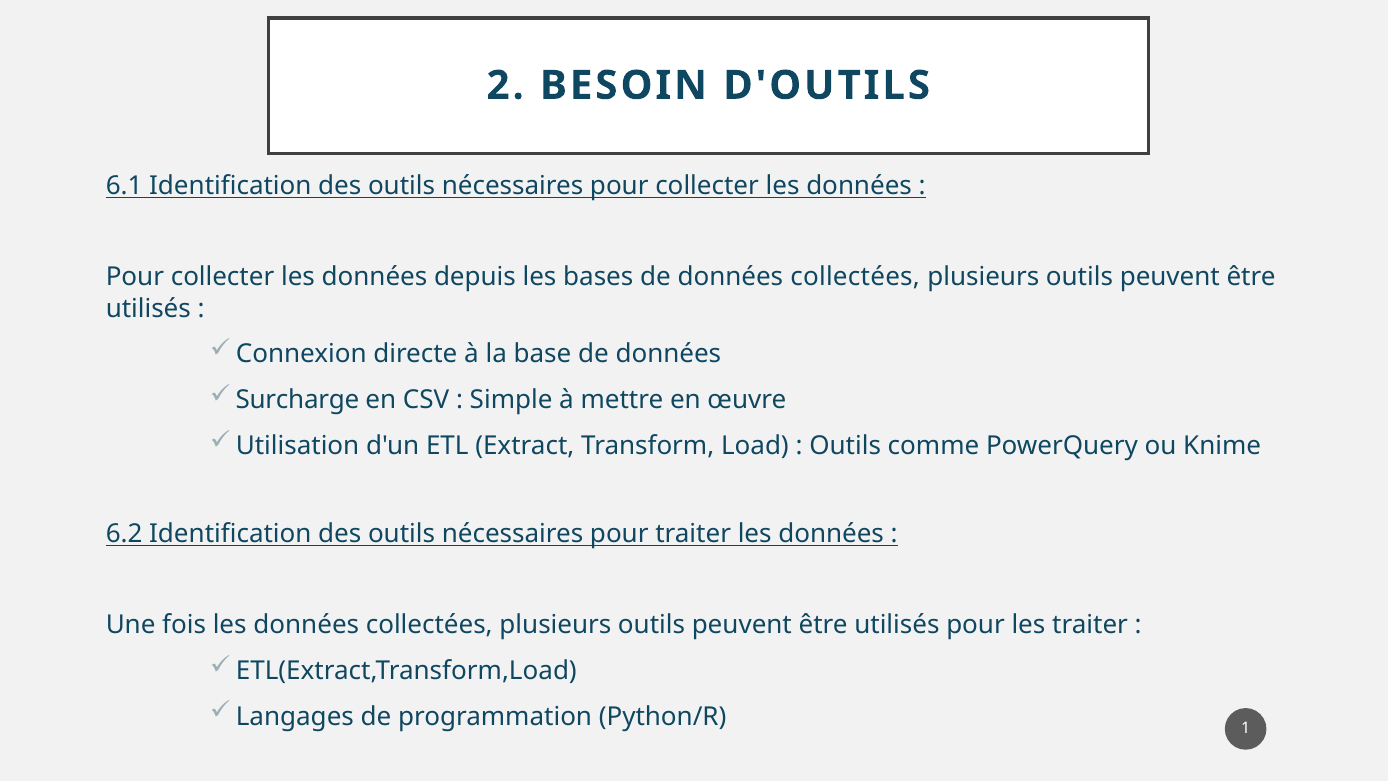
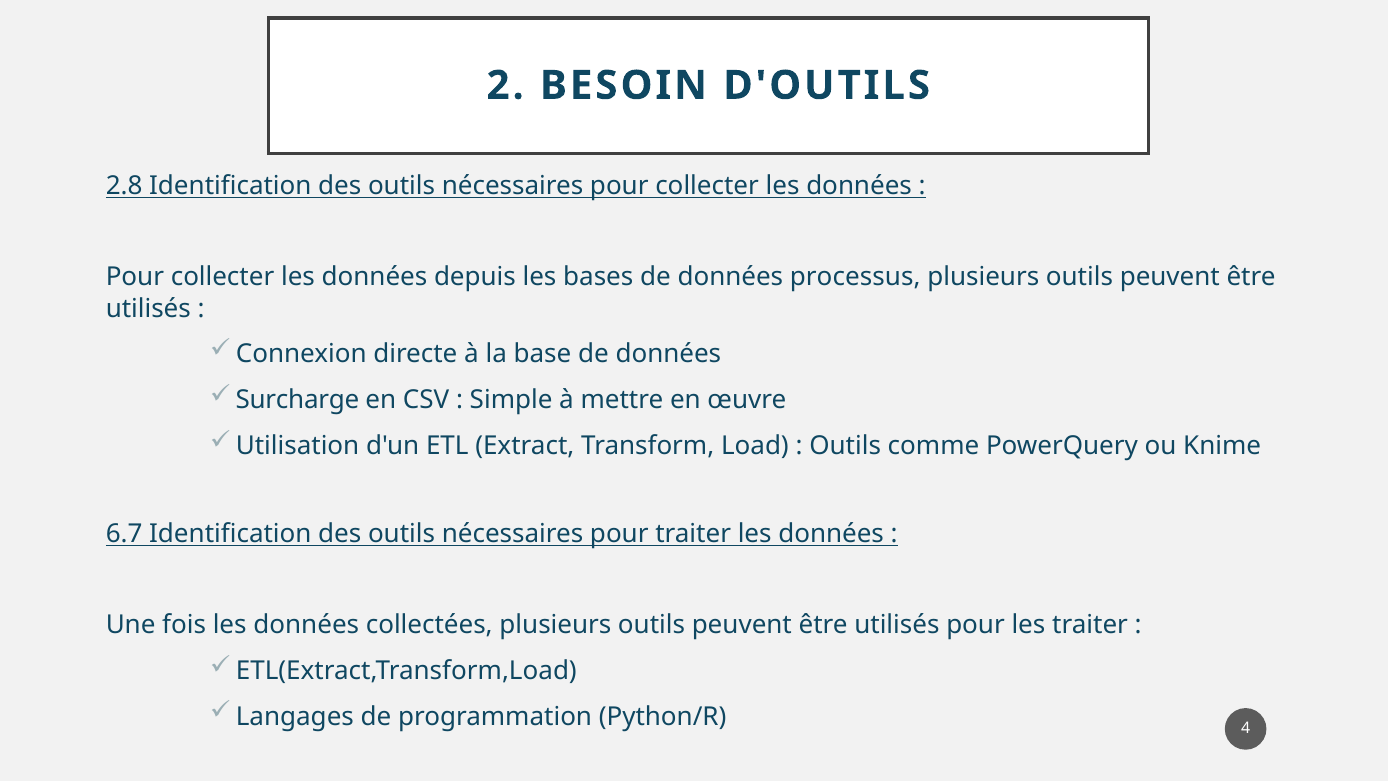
6.1: 6.1 -> 2.8
de données collectées: collectées -> processus
6.2: 6.2 -> 6.7
1: 1 -> 4
